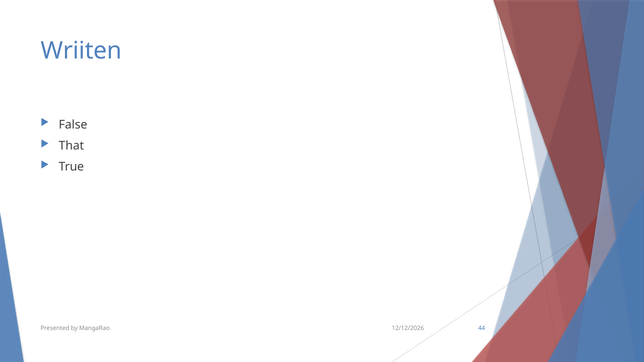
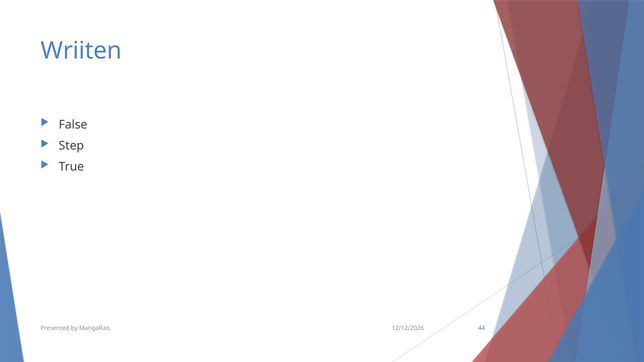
That: That -> Step
